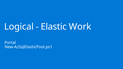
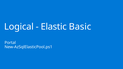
Work: Work -> Basic
